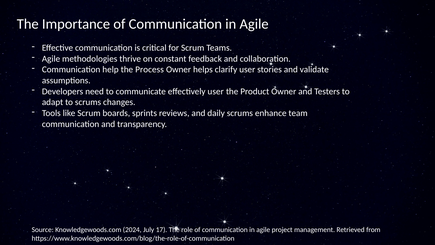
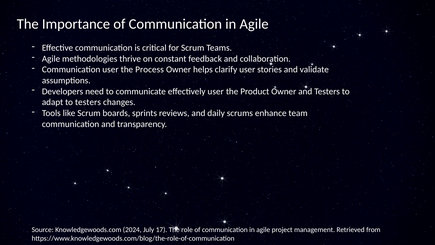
Communication help: help -> user
to scrums: scrums -> testers
